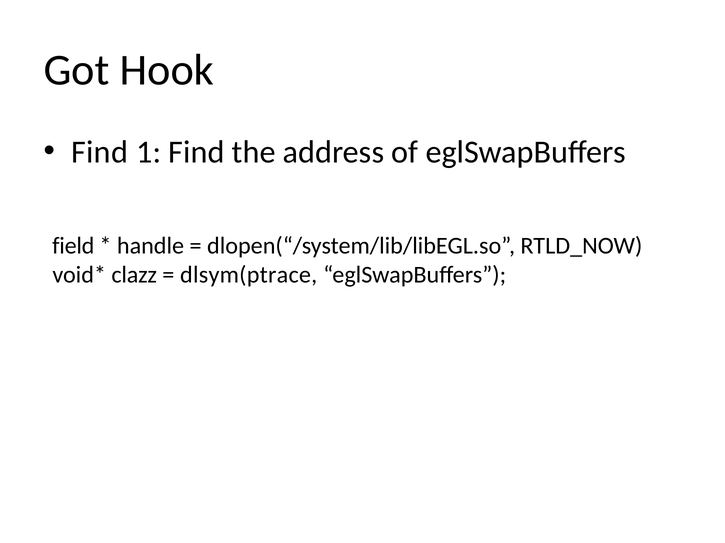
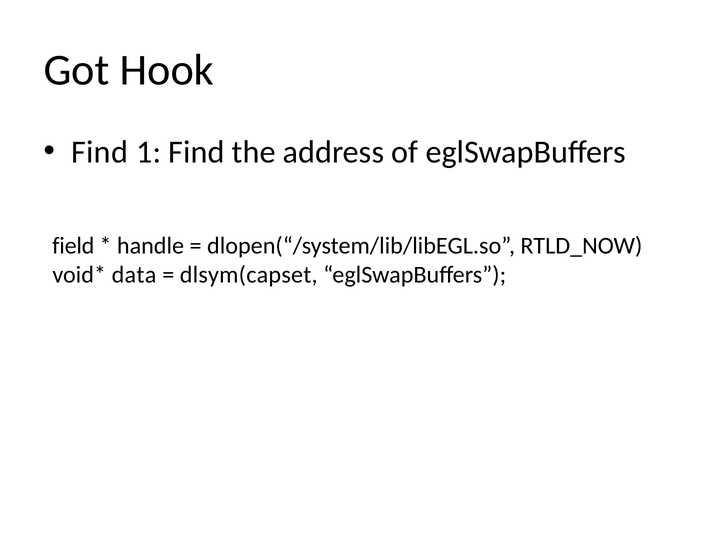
clazz: clazz -> data
dlsym(ptrace: dlsym(ptrace -> dlsym(capset
